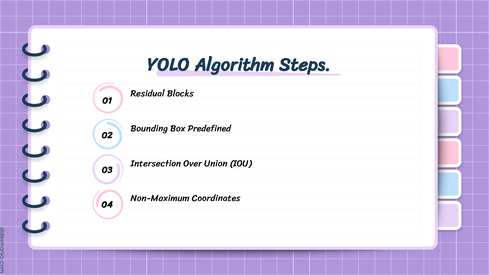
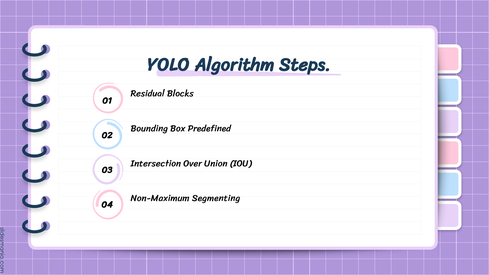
Coordinates: Coordinates -> Segmenting
